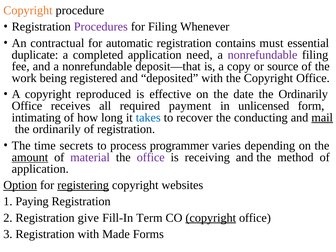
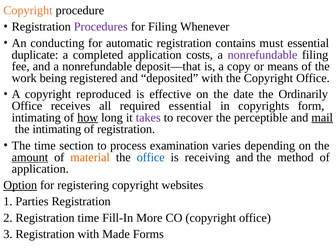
contractual: contractual -> conducting
need: need -> costs
source: source -> means
required payment: payment -> essential
unlicensed: unlicensed -> copyrights
how underline: none -> present
takes colour: blue -> purple
conducting: conducting -> perceptible
ordinarily at (57, 129): ordinarily -> intimating
secrets: secrets -> section
programmer: programmer -> examination
material colour: purple -> orange
office at (151, 157) colour: purple -> blue
registering underline: present -> none
Paying: Paying -> Parties
Registration give: give -> time
Term: Term -> More
copyright at (211, 218) underline: present -> none
